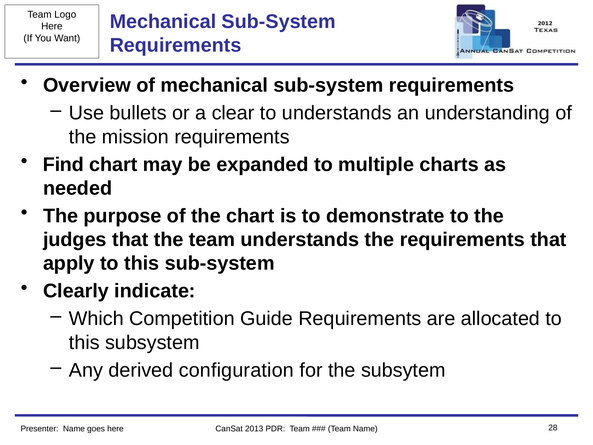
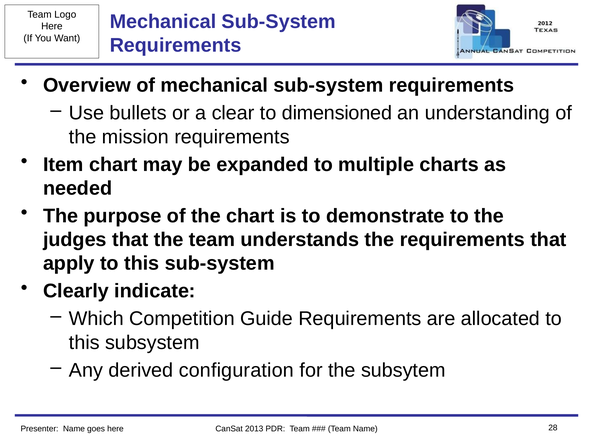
to understands: understands -> dimensioned
Find: Find -> Item
